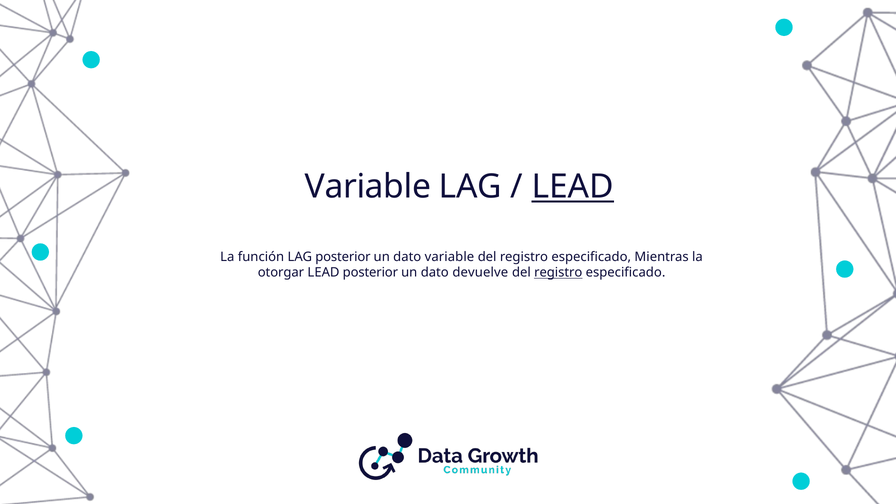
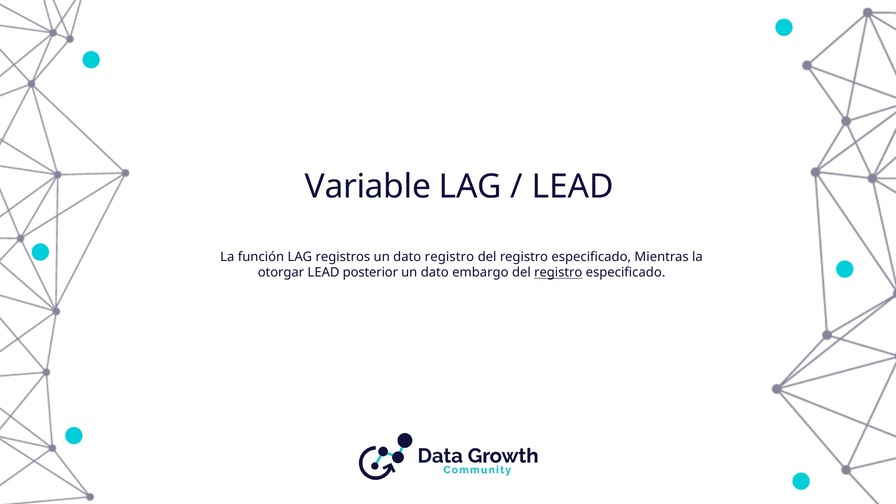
LEAD at (573, 187) underline: present -> none
LAG posterior: posterior -> registros
dato variable: variable -> registro
devuelve: devuelve -> embargo
